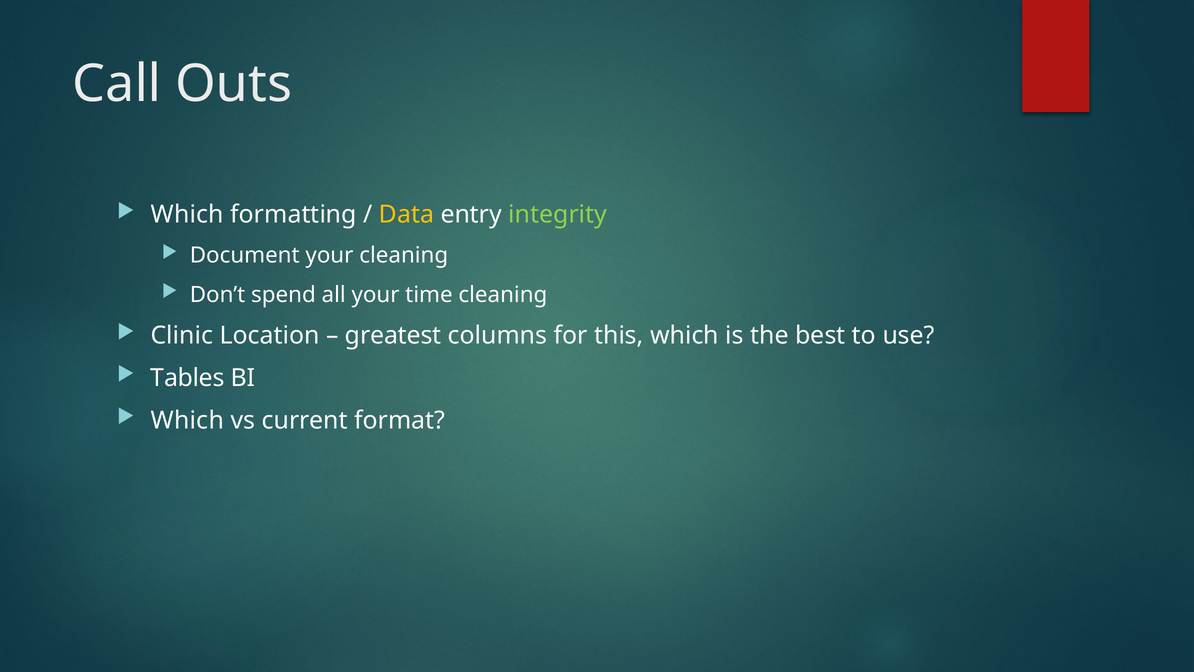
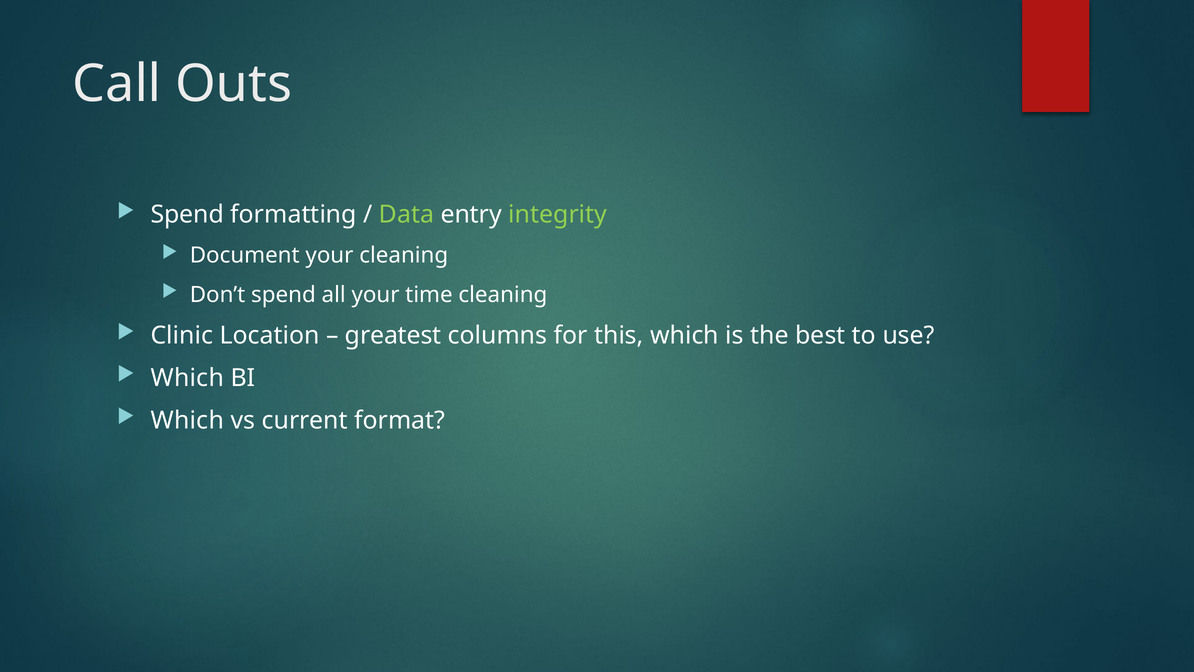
Which at (187, 215): Which -> Spend
Data colour: yellow -> light green
Tables at (188, 378): Tables -> Which
